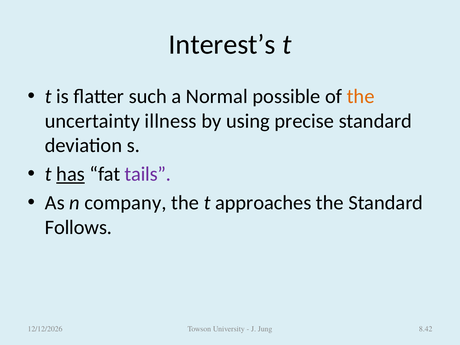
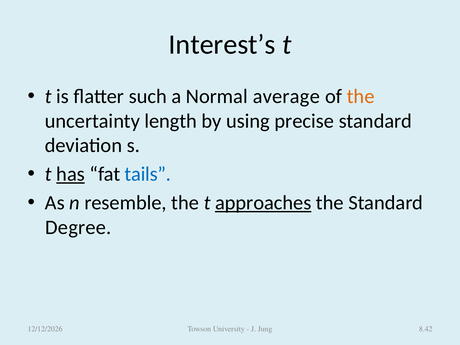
possible: possible -> average
illness: illness -> length
tails colour: purple -> blue
company: company -> resemble
approaches underline: none -> present
Follows: Follows -> Degree
